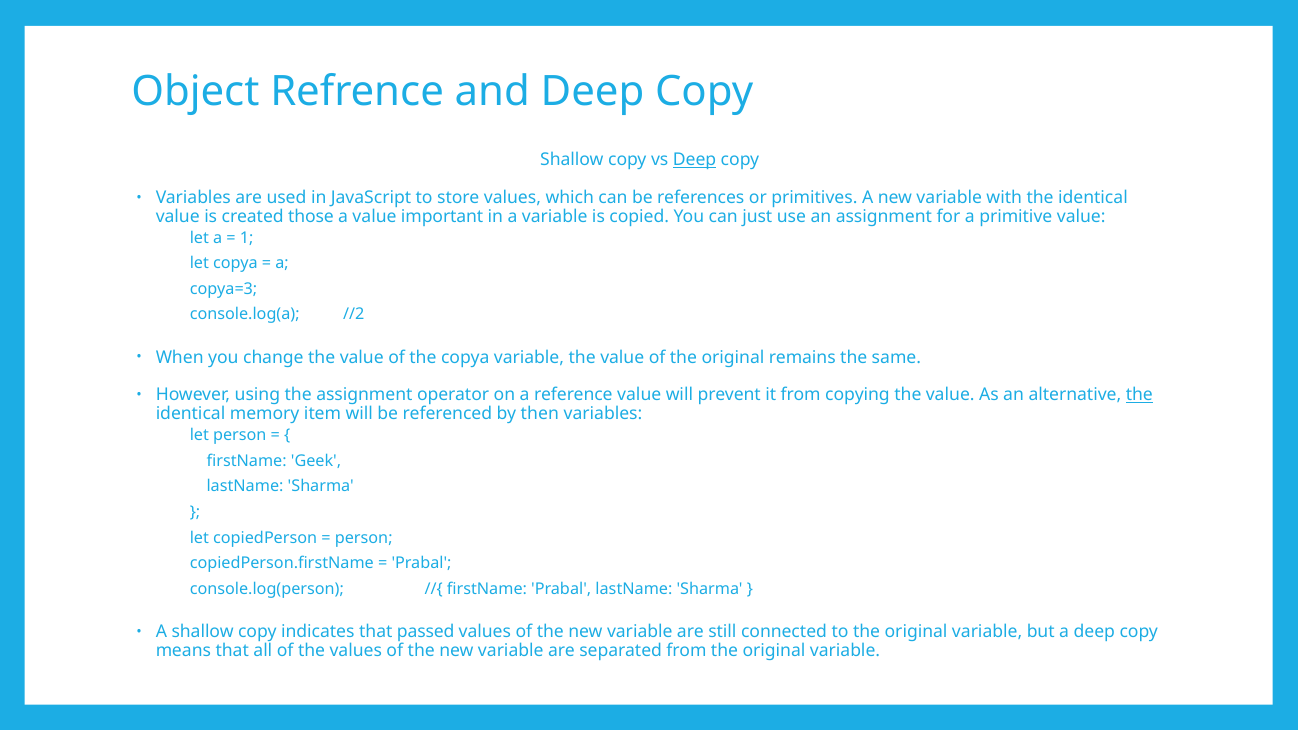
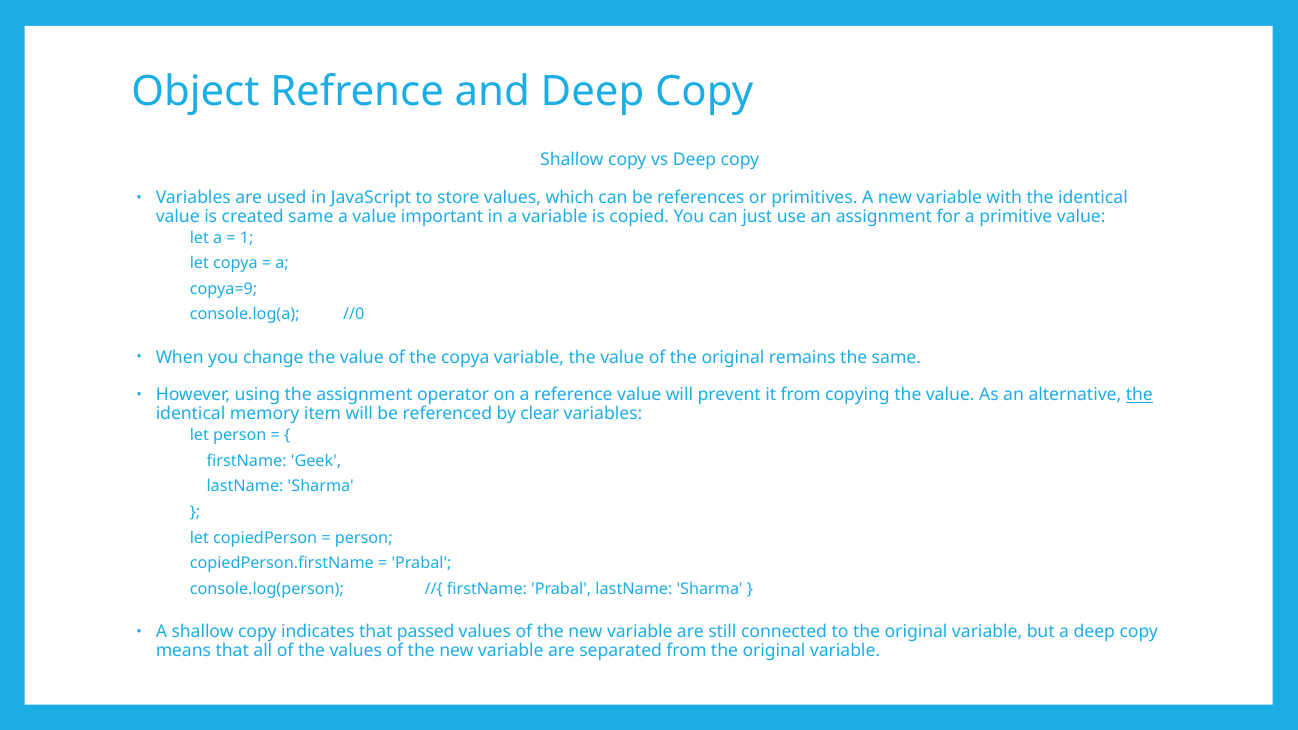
Deep at (695, 160) underline: present -> none
created those: those -> same
copya=3: copya=3 -> copya=9
//2: //2 -> //0
then: then -> clear
